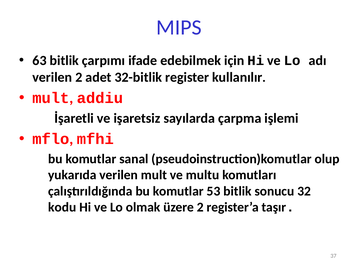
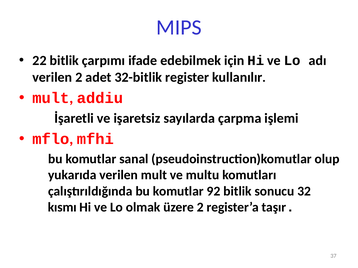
63: 63 -> 22
53: 53 -> 92
kodu: kodu -> kısmı
